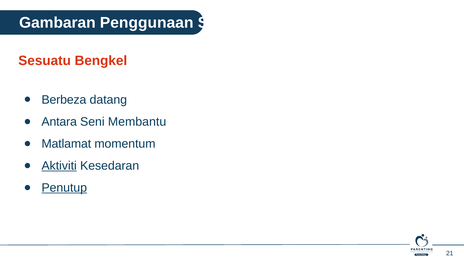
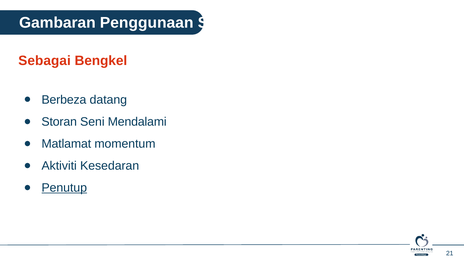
Sesuatu: Sesuatu -> Sebagai
Antara: Antara -> Storan
Membantu: Membantu -> Mendalami
Aktiviti underline: present -> none
